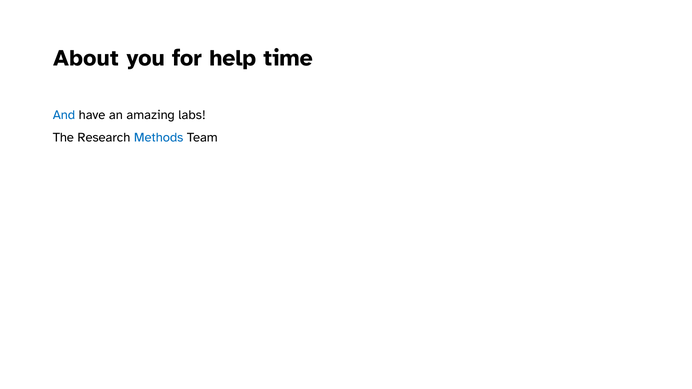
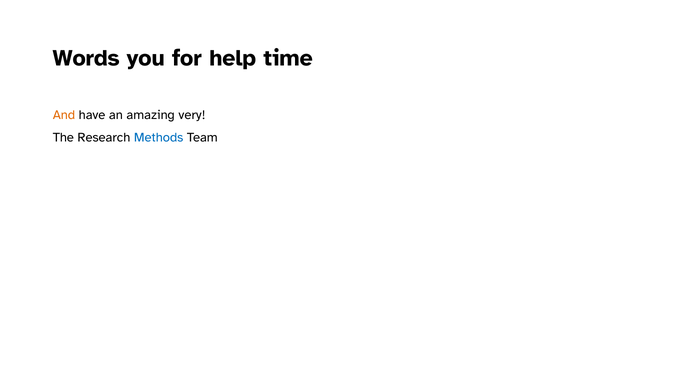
About: About -> Words
And colour: blue -> orange
labs: labs -> very
